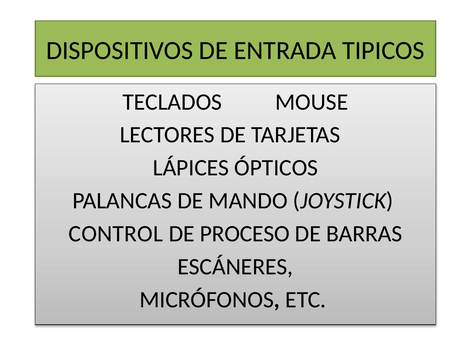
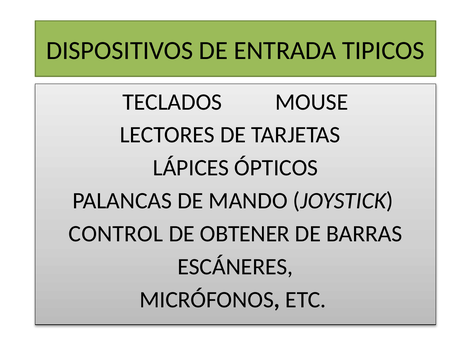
PROCESO: PROCESO -> OBTENER
